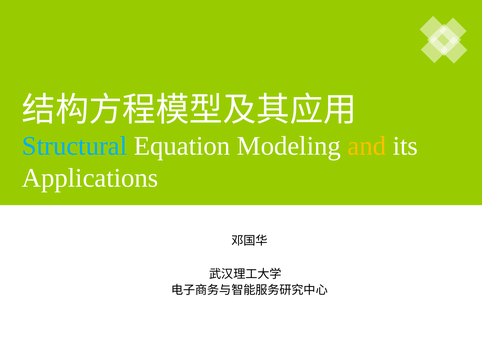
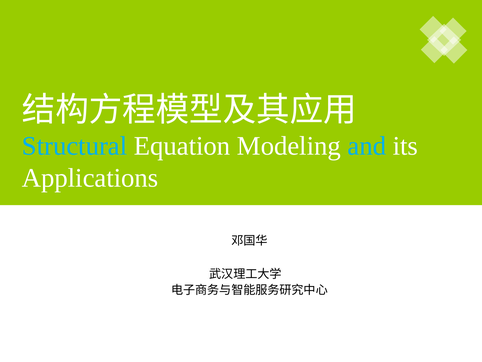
and colour: yellow -> light blue
